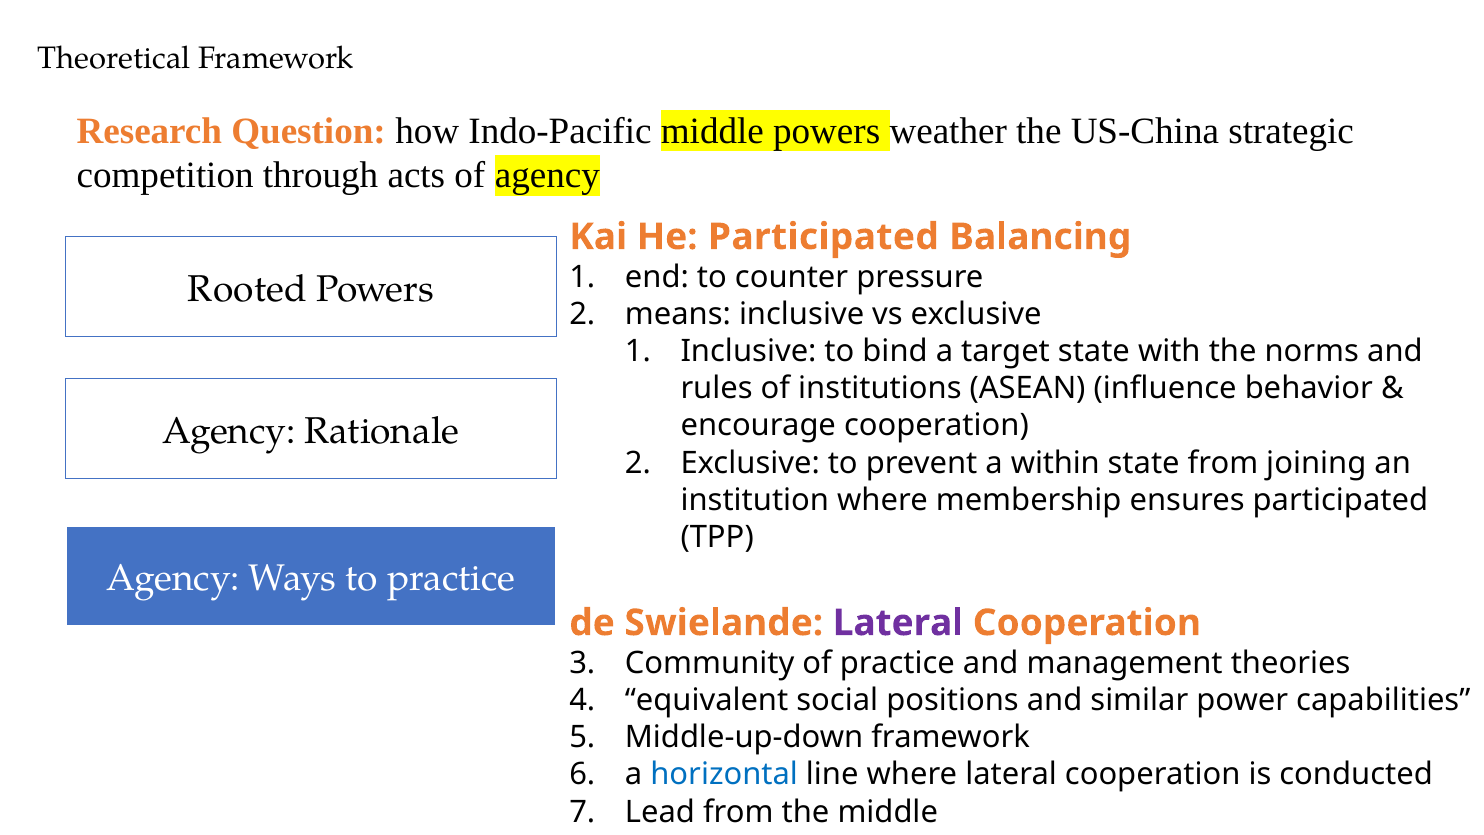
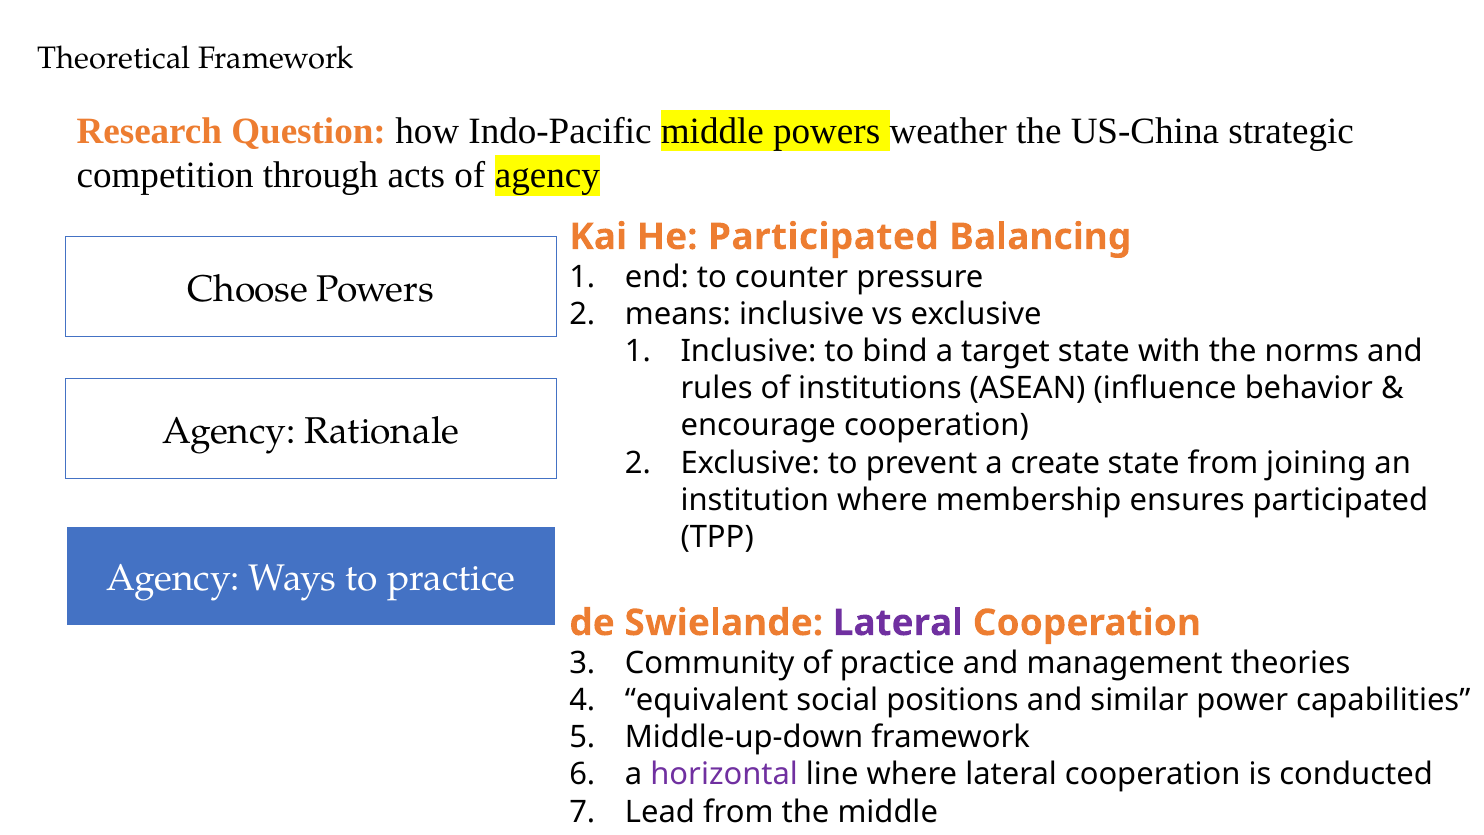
Rooted: Rooted -> Choose
within: within -> create
horizontal colour: blue -> purple
